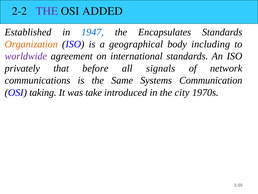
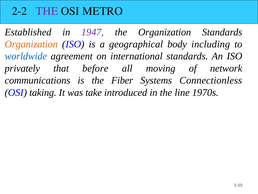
ADDED: ADDED -> METRO
1947 colour: blue -> purple
the Encapsulates: Encapsulates -> Organization
worldwide colour: purple -> blue
signals: signals -> moving
Same: Same -> Fiber
Communication: Communication -> Connectionless
city: city -> line
